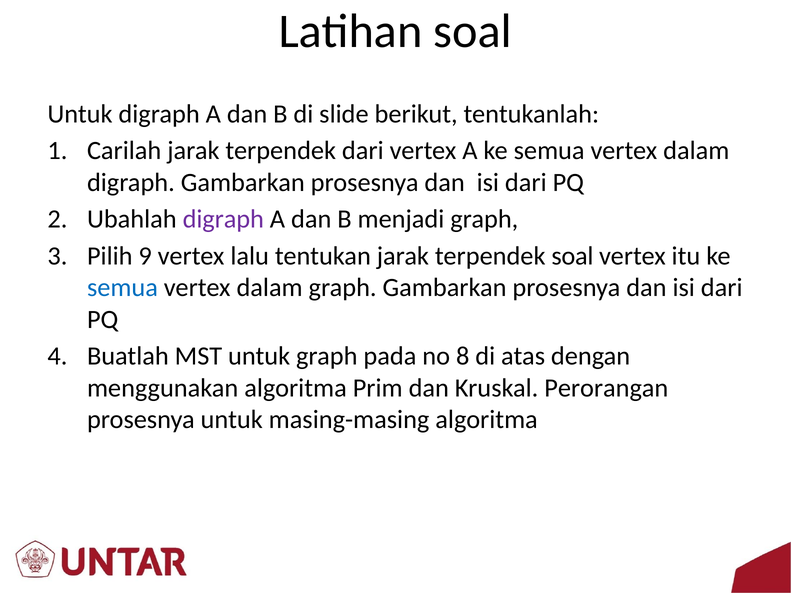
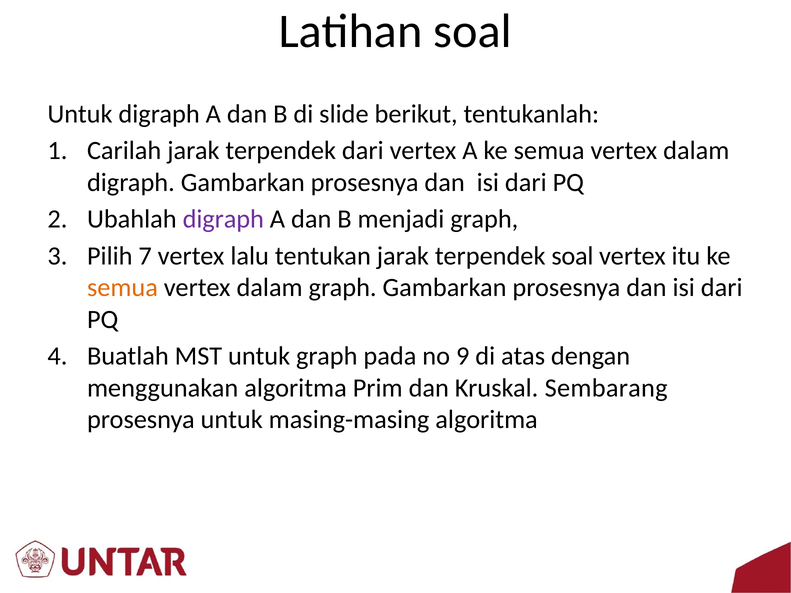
9: 9 -> 7
semua at (122, 288) colour: blue -> orange
8: 8 -> 9
Perorangan: Perorangan -> Sembarang
